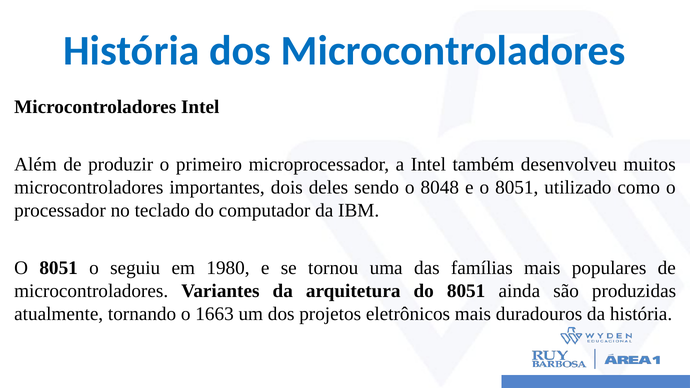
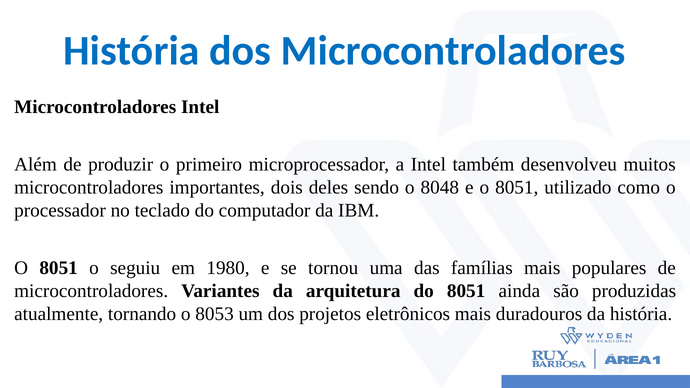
1663: 1663 -> 8053
